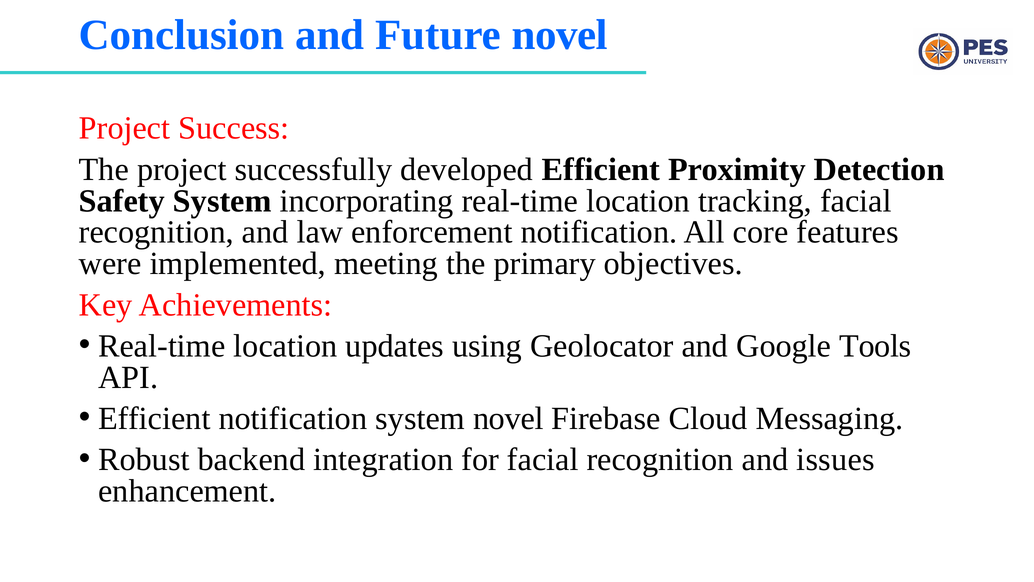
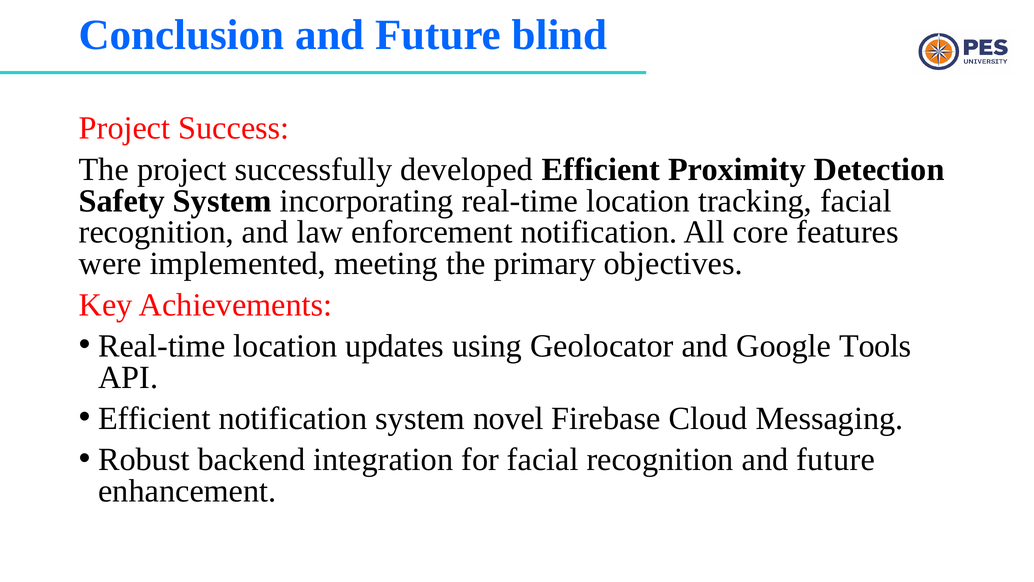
Future novel: novel -> blind
recognition and issues: issues -> future
